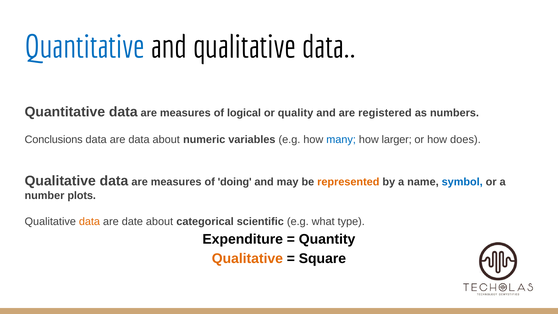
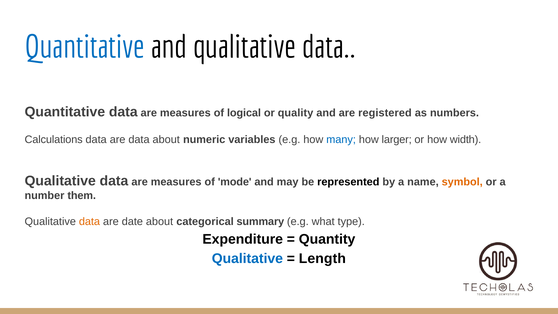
Conclusions: Conclusions -> Calculations
does: does -> width
doing: doing -> mode
represented colour: orange -> black
symbol colour: blue -> orange
plots: plots -> them
scientific: scientific -> summary
Qualitative at (247, 258) colour: orange -> blue
Square: Square -> Length
